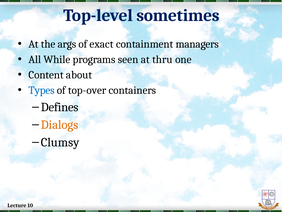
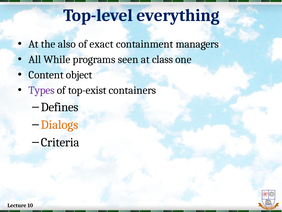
sometimes: sometimes -> everything
args: args -> also
thru: thru -> class
about: about -> object
Types colour: blue -> purple
top-over: top-over -> top-exist
Clumsy: Clumsy -> Criteria
